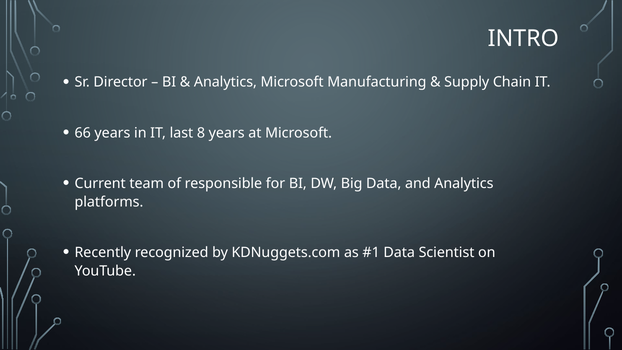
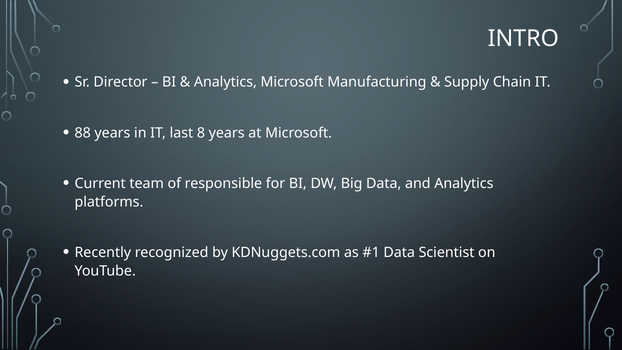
66: 66 -> 88
